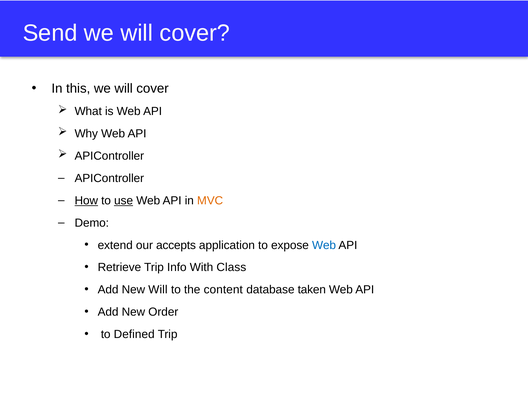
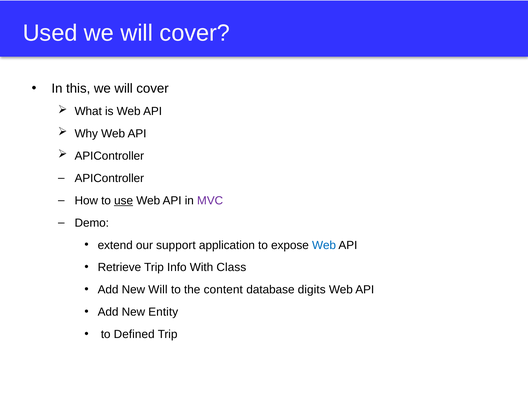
Send: Send -> Used
How underline: present -> none
MVC colour: orange -> purple
accepts: accepts -> support
taken: taken -> digits
Order: Order -> Entity
